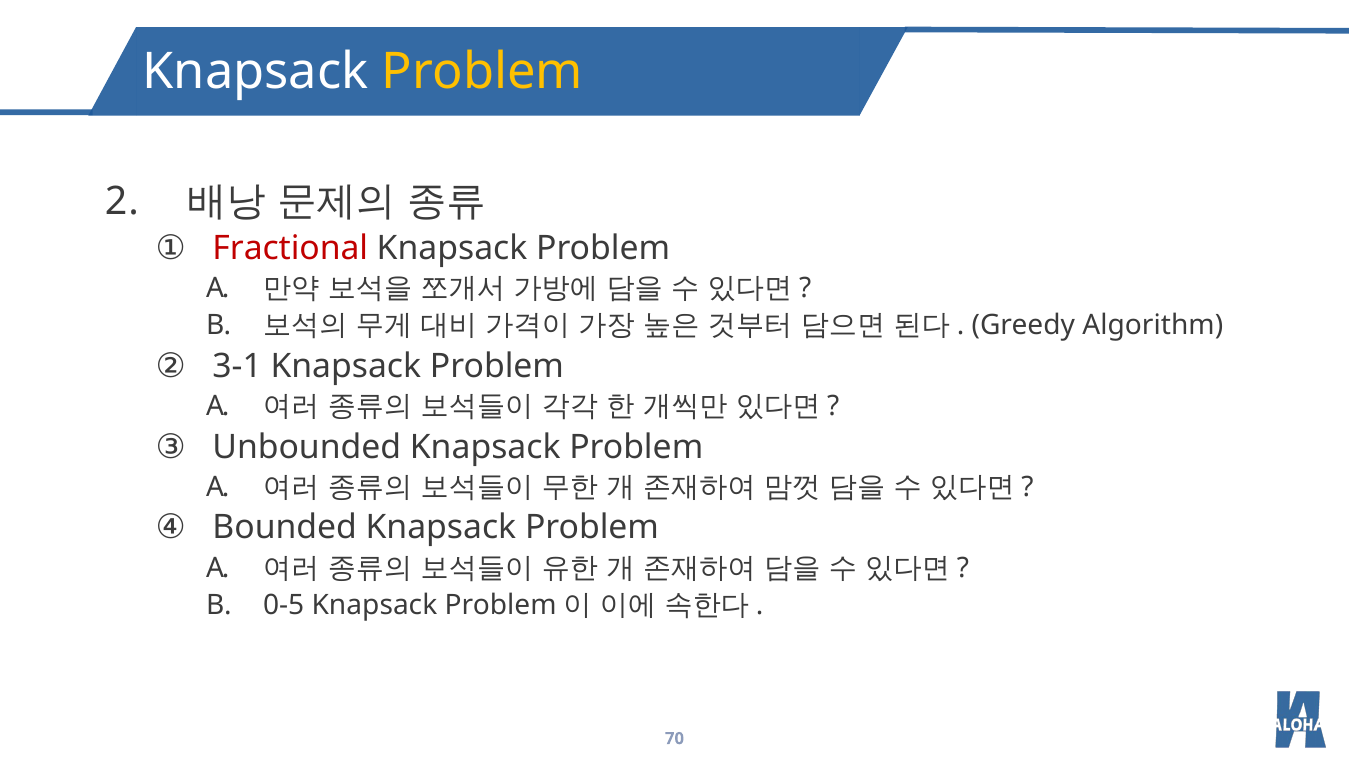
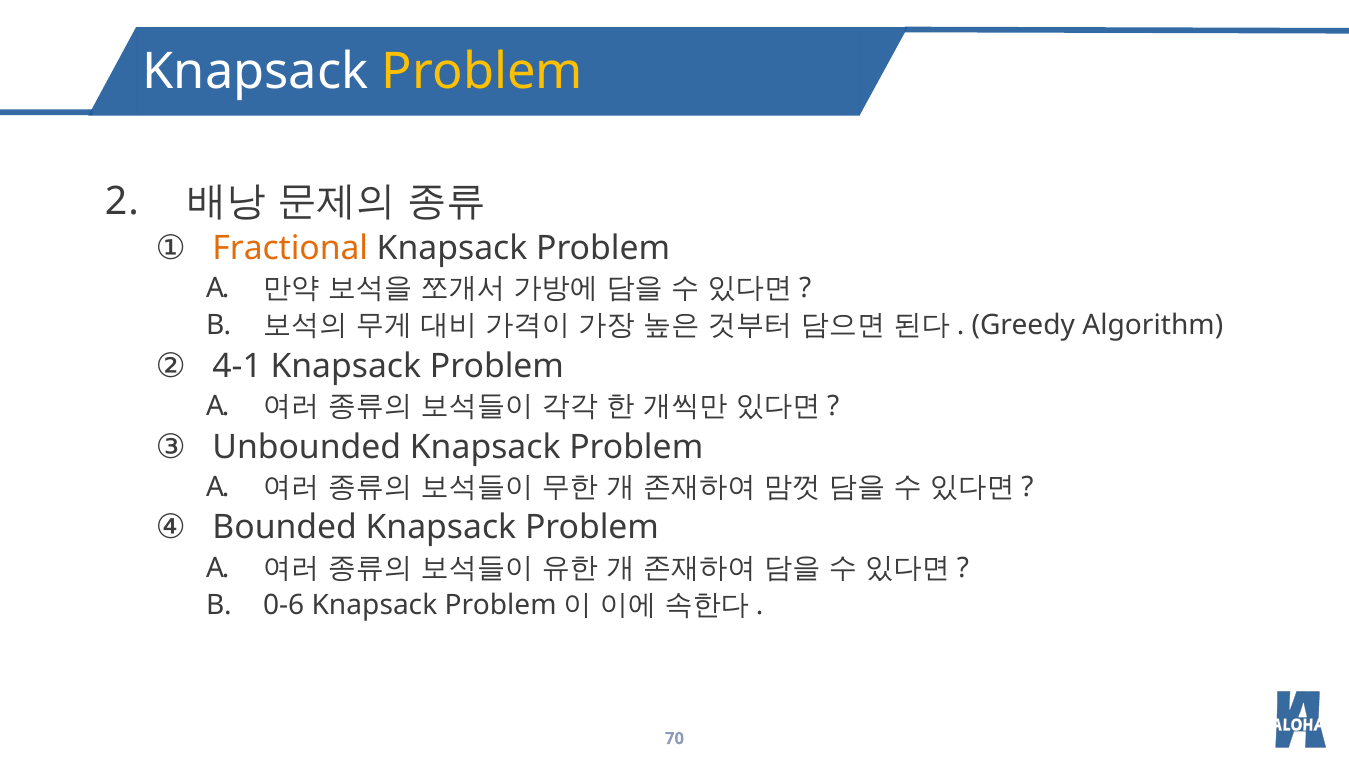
Fractional colour: red -> orange
3-1: 3-1 -> 4-1
0-5: 0-5 -> 0-6
